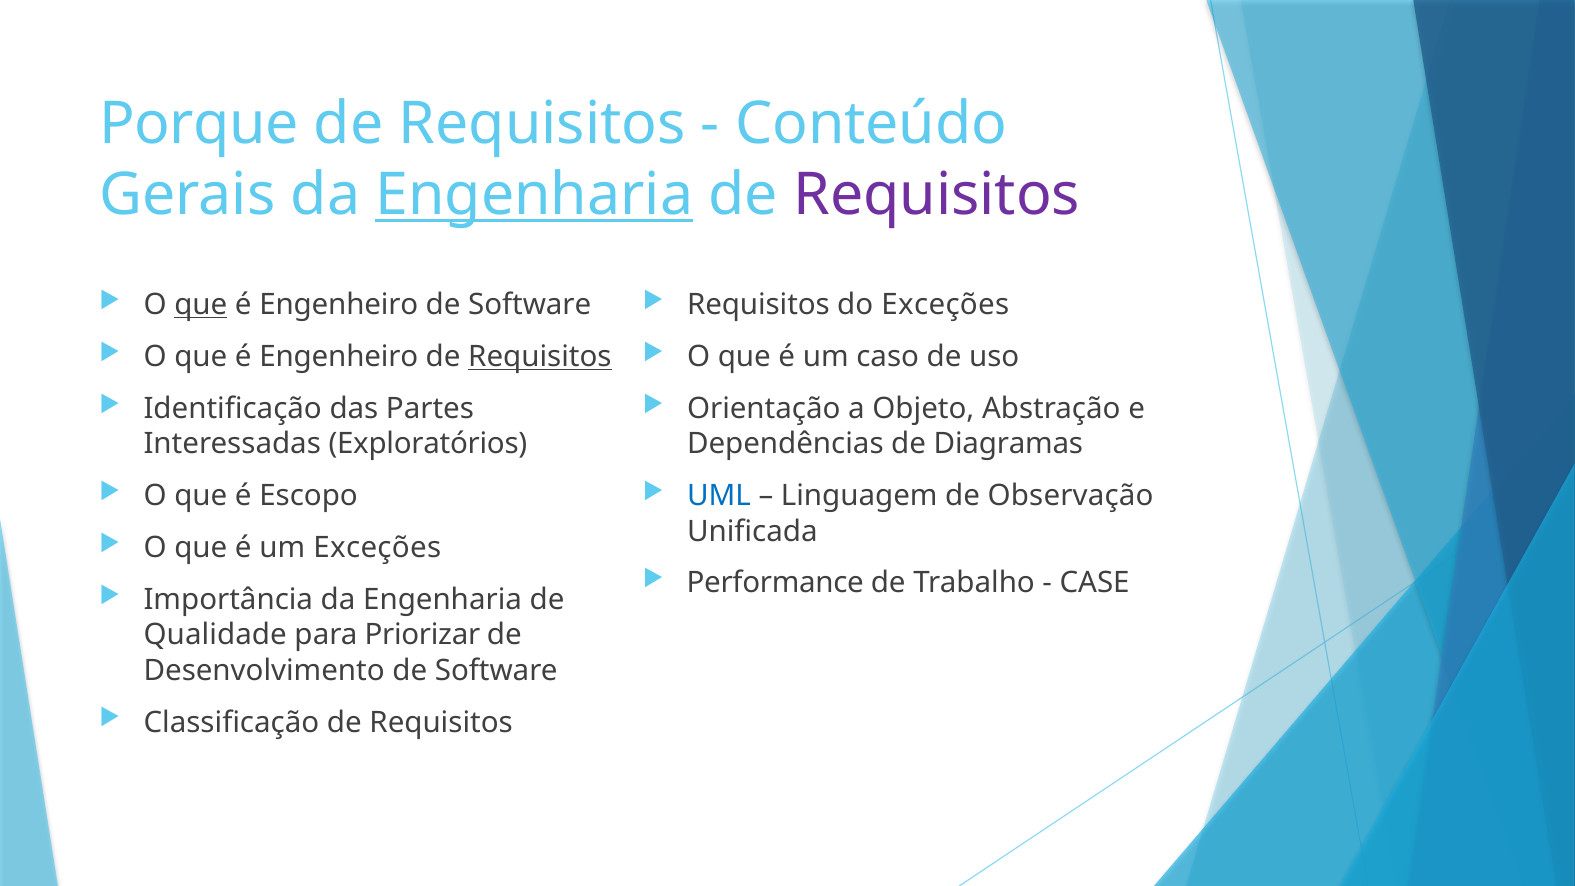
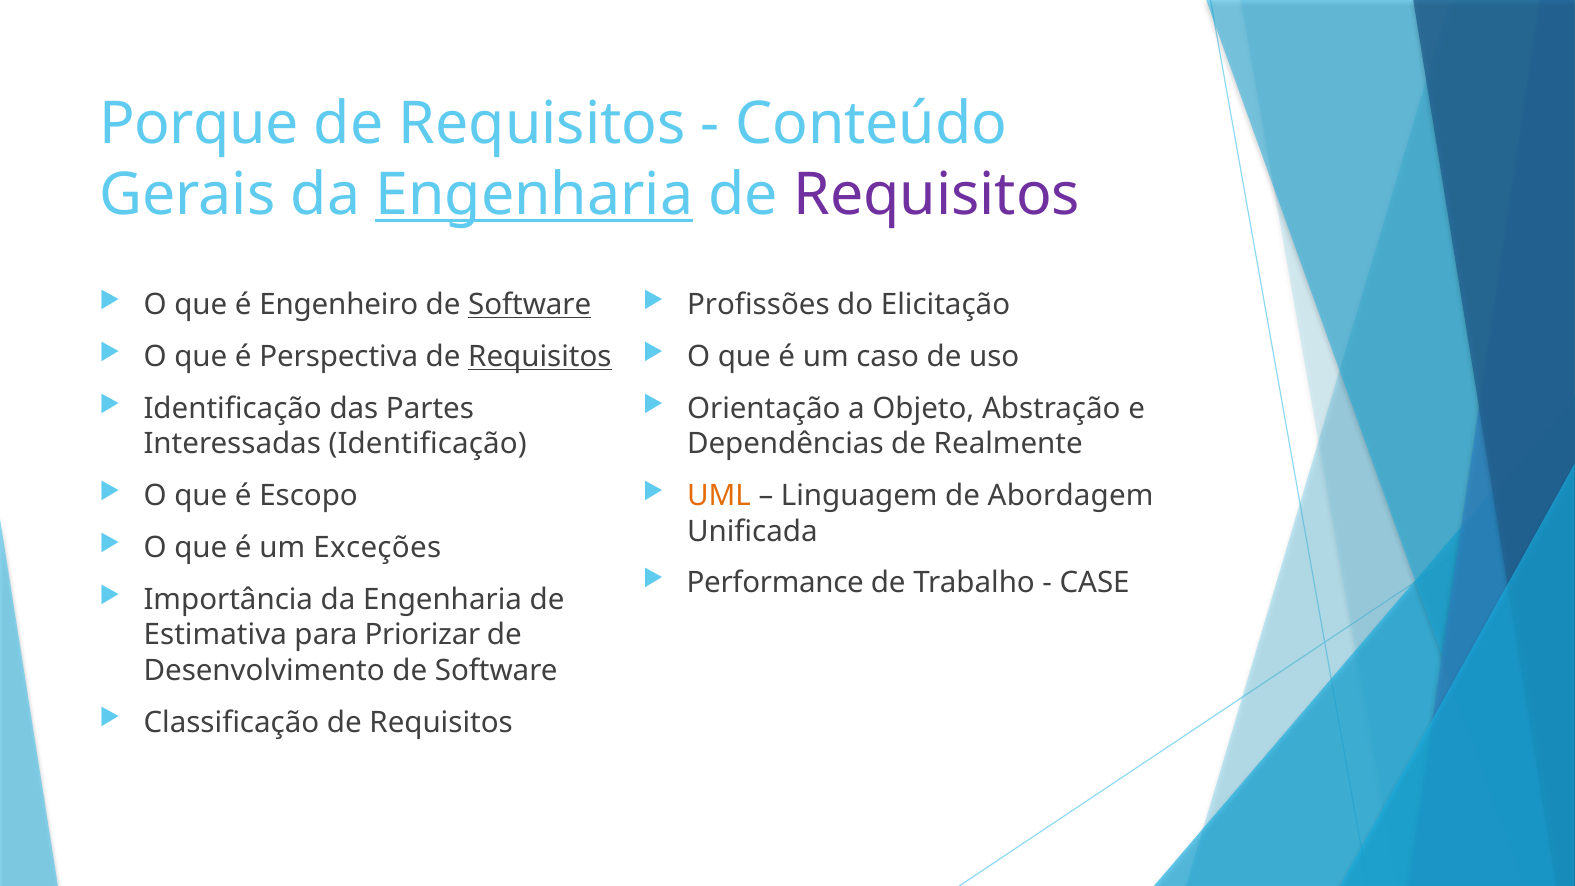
que at (201, 305) underline: present -> none
Software at (530, 305) underline: none -> present
Requisitos at (758, 305): Requisitos -> Profissões
do Exceções: Exceções -> Elicitação
Engenheiro at (339, 357): Engenheiro -> Perspectiva
Interessadas Exploratórios: Exploratórios -> Identificação
Diagramas: Diagramas -> Realmente
UML colour: blue -> orange
Observação: Observação -> Abordagem
Qualidade: Qualidade -> Estimativa
